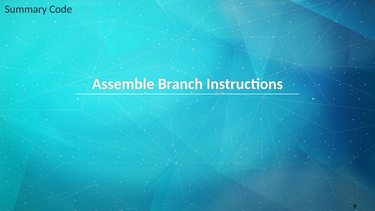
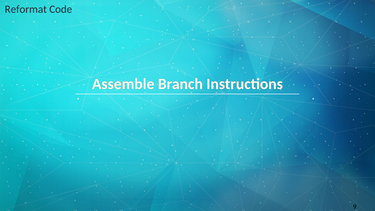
Summary: Summary -> Reformat
